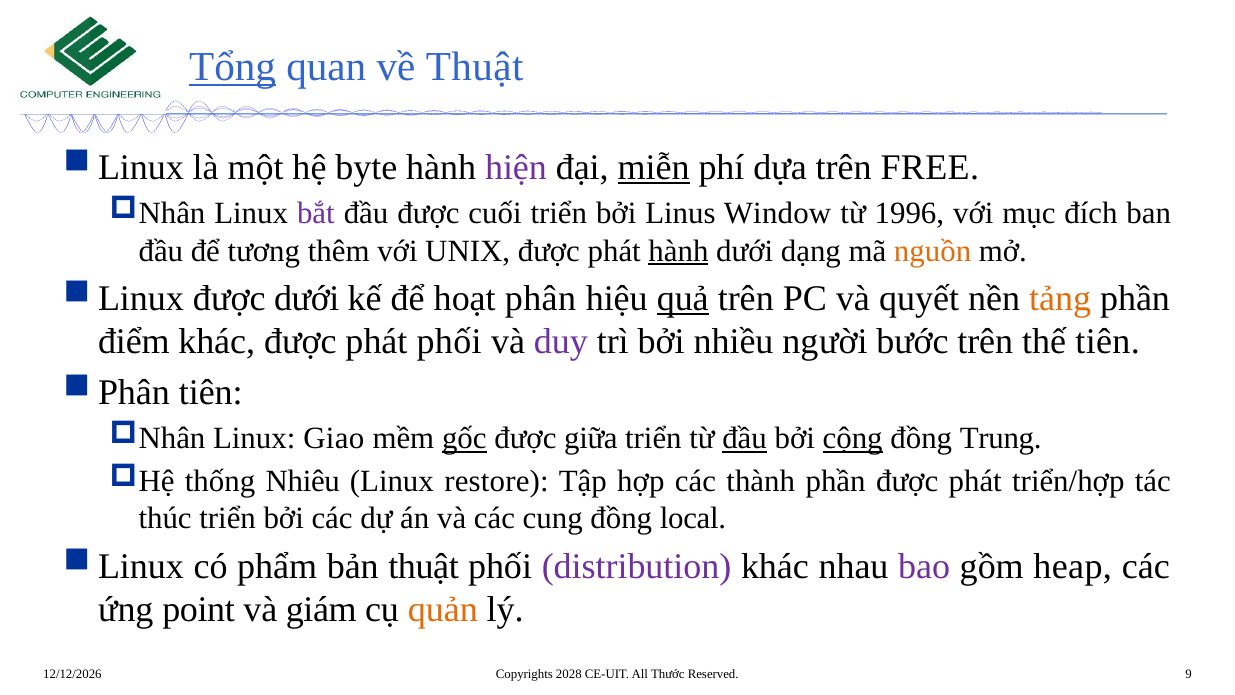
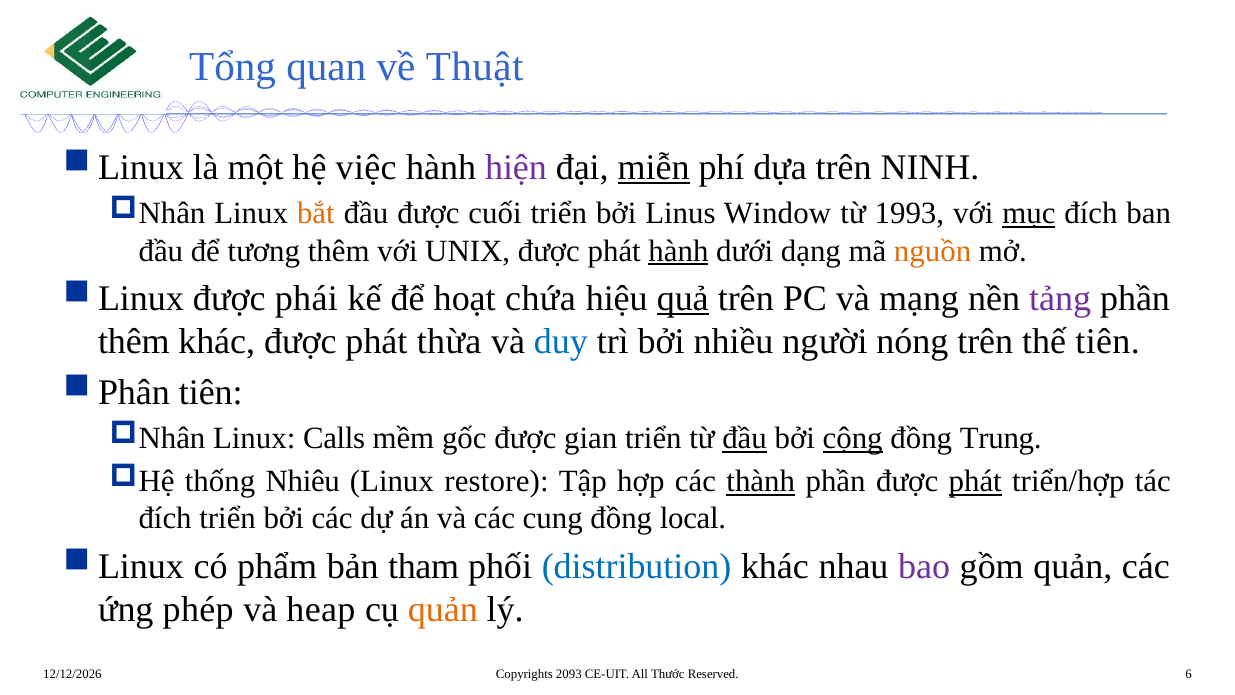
Tổng underline: present -> none
byte: byte -> việc
FREE: FREE -> NINH
bắt colour: purple -> orange
1996: 1996 -> 1993
mục underline: none -> present
được dưới: dưới -> phái
phân: phân -> chứa
quyết: quyết -> mạng
tảng colour: orange -> purple
điểm at (134, 342): điểm -> thêm
phát phối: phối -> thừa
duy colour: purple -> blue
bước: bước -> nóng
Giao: Giao -> Calls
gốc underline: present -> none
giữa: giữa -> gian
thành underline: none -> present
phát at (975, 481) underline: none -> present
thúc at (165, 518): thúc -> đích
bản thuật: thuật -> tham
distribution colour: purple -> blue
gồm heap: heap -> quản
point: point -> phép
giám: giám -> heap
2028: 2028 -> 2093
9: 9 -> 6
